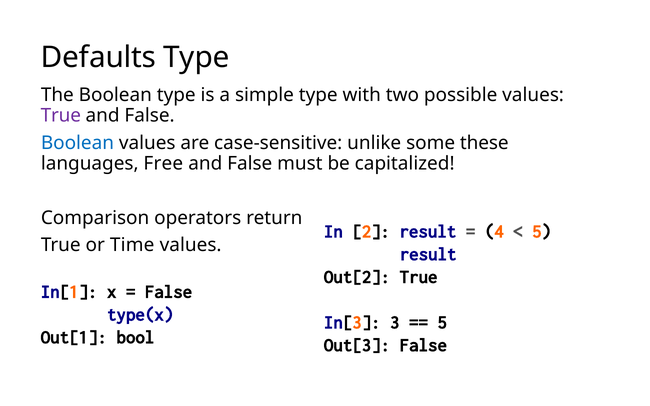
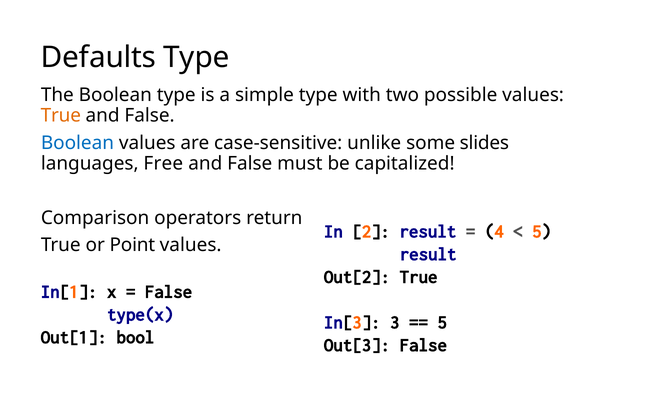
True at (61, 116) colour: purple -> orange
these: these -> slides
Time: Time -> Point
